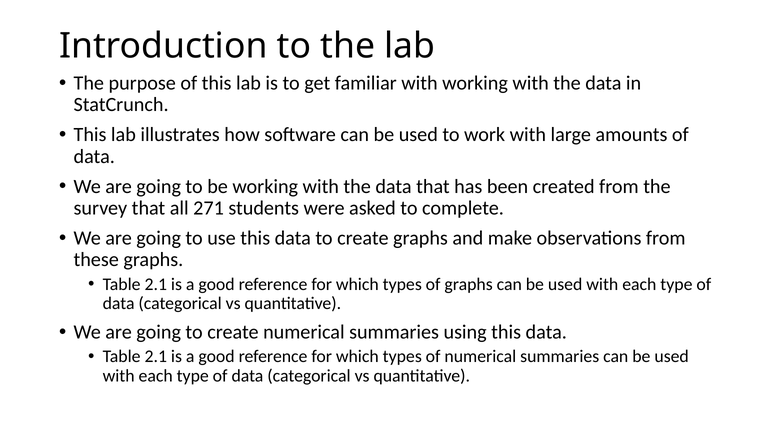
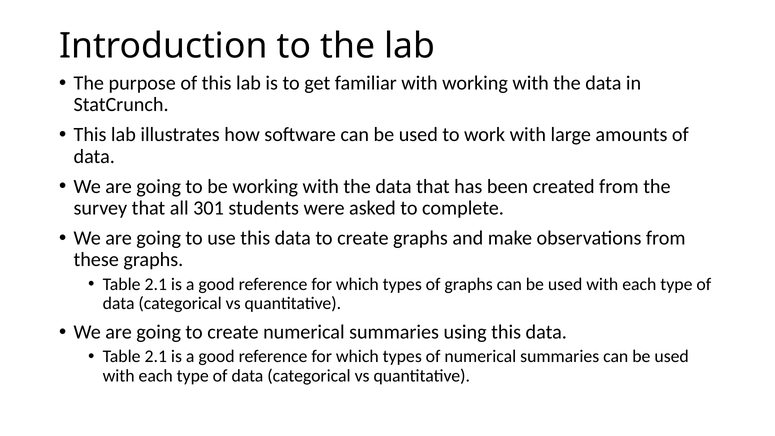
271: 271 -> 301
